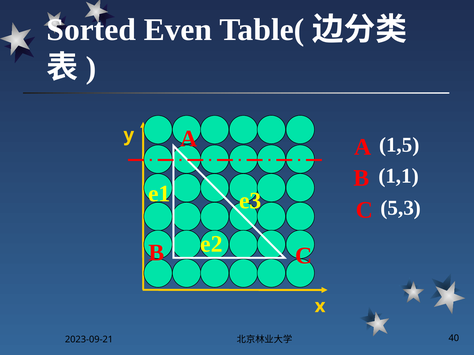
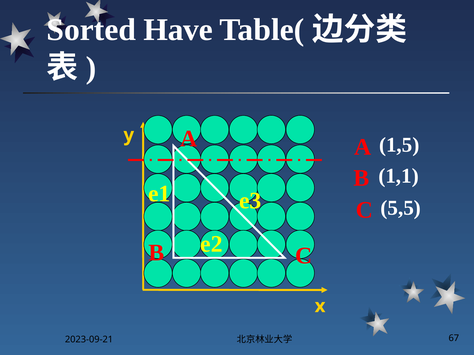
Even: Even -> Have
5,3: 5,3 -> 5,5
40: 40 -> 67
